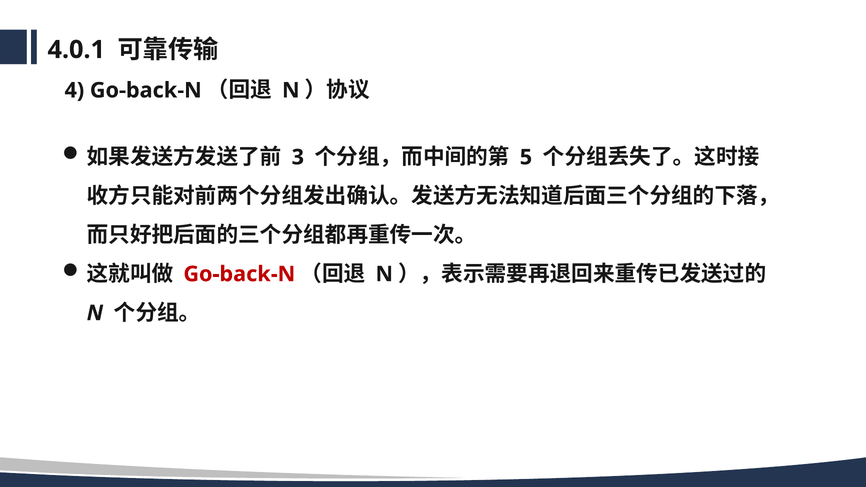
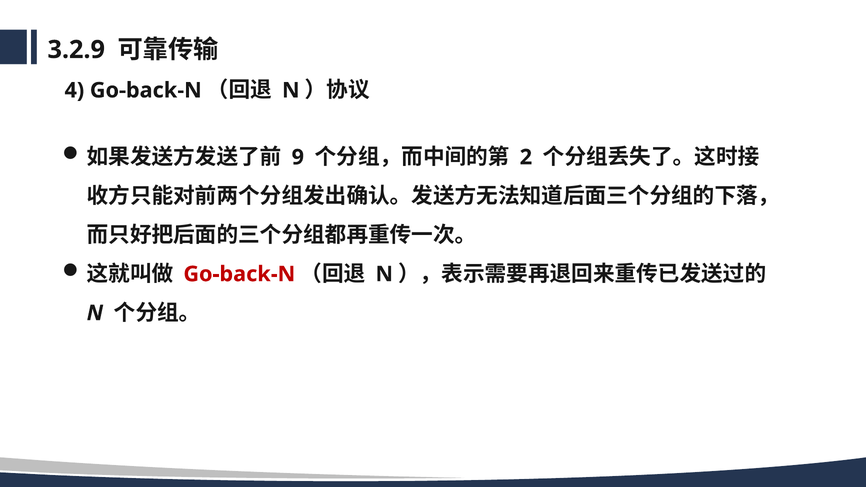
4.0.1: 4.0.1 -> 3.2.9
3: 3 -> 9
5: 5 -> 2
